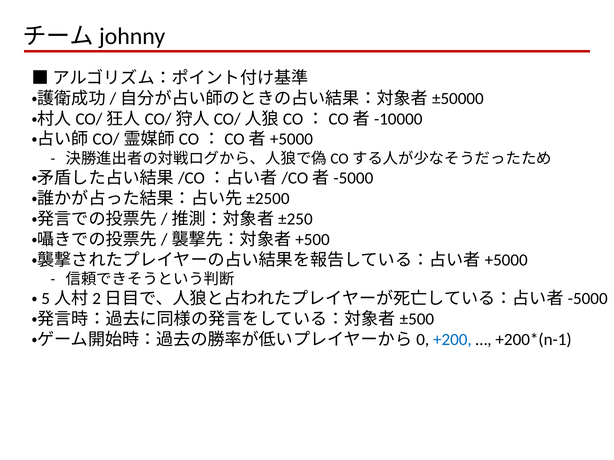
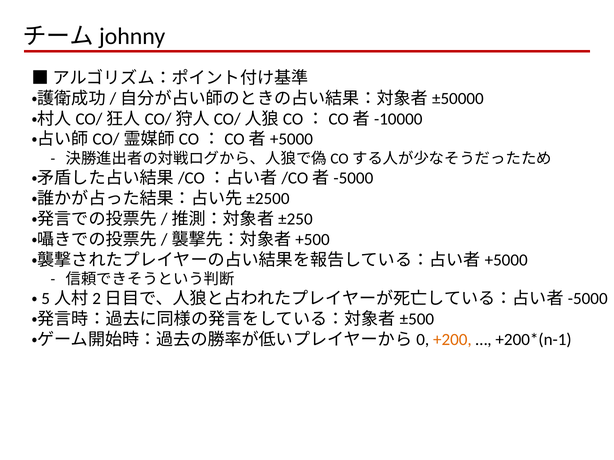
+200 colour: blue -> orange
